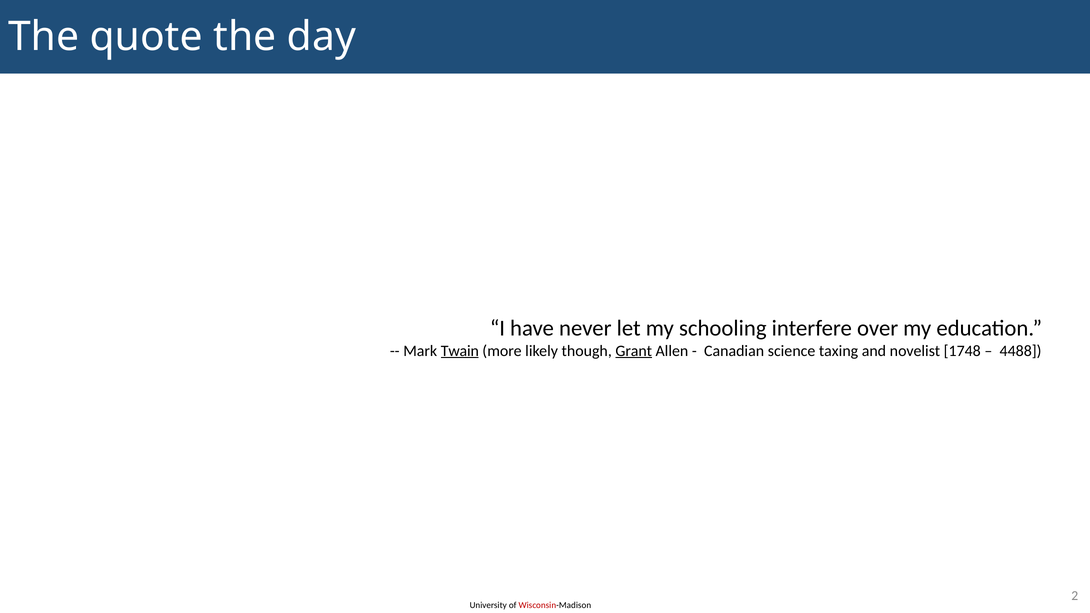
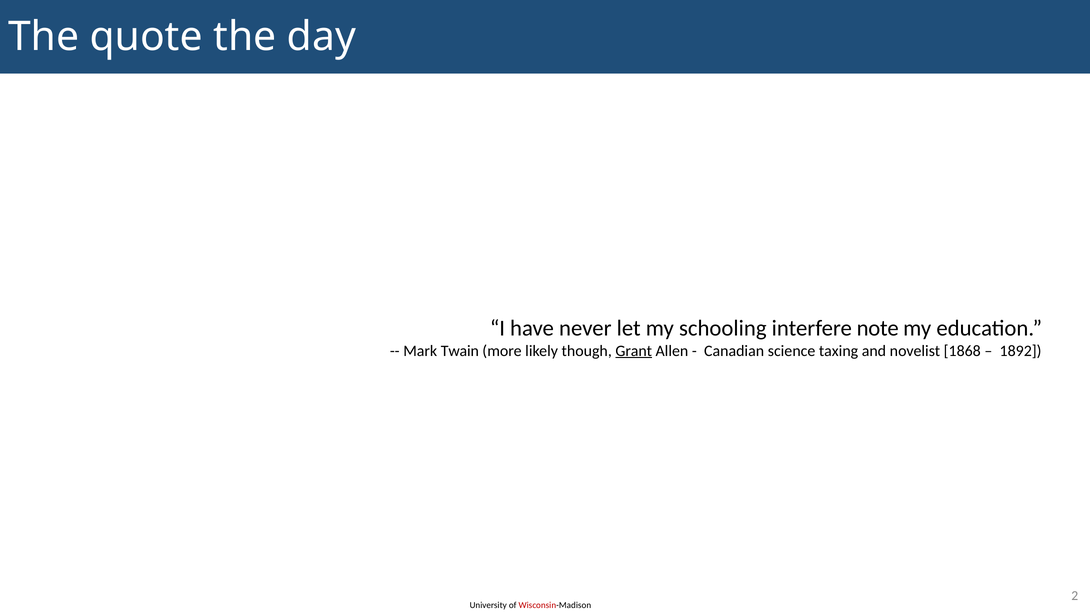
over: over -> note
Twain underline: present -> none
1748: 1748 -> 1868
4488: 4488 -> 1892
